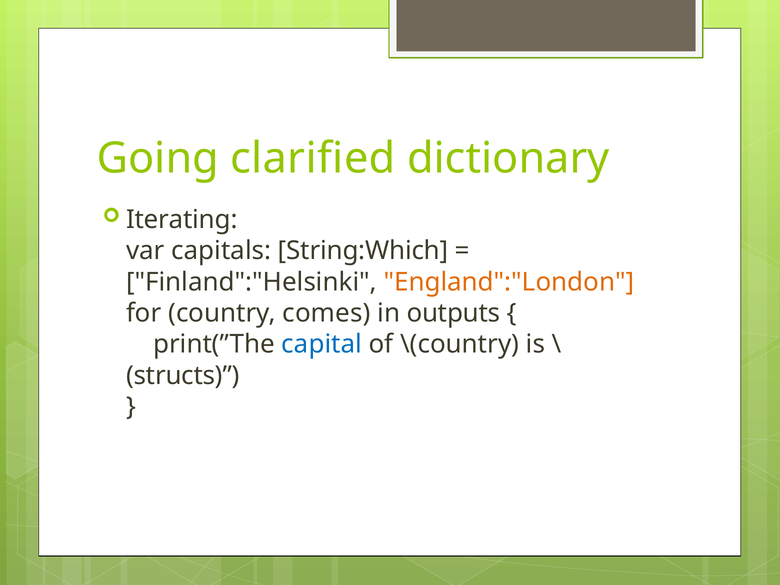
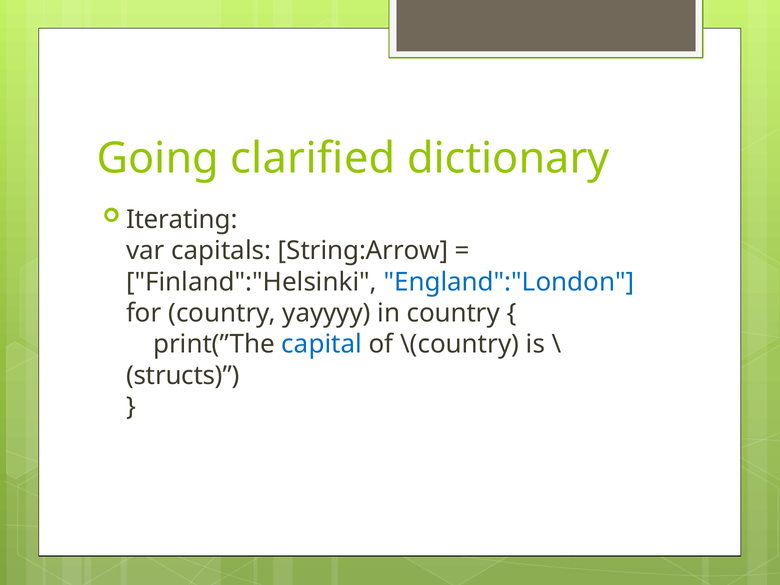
String:Which: String:Which -> String:Arrow
England":"London colour: orange -> blue
comes: comes -> yayyyy
in outputs: outputs -> country
